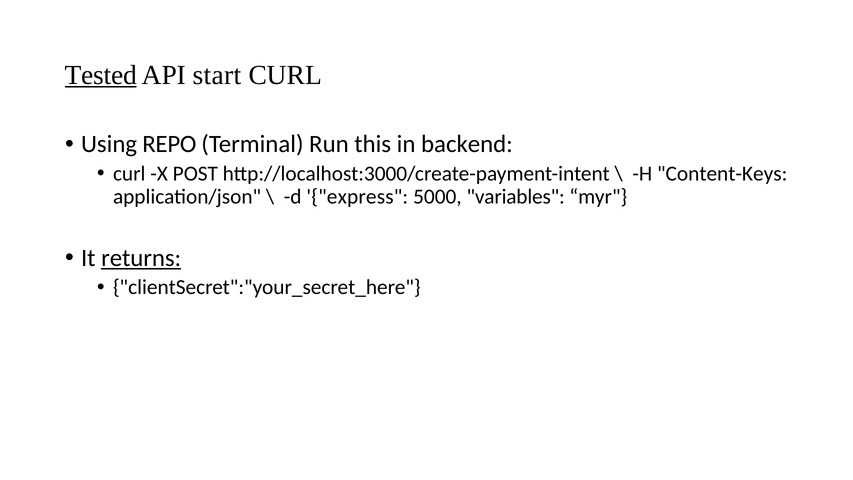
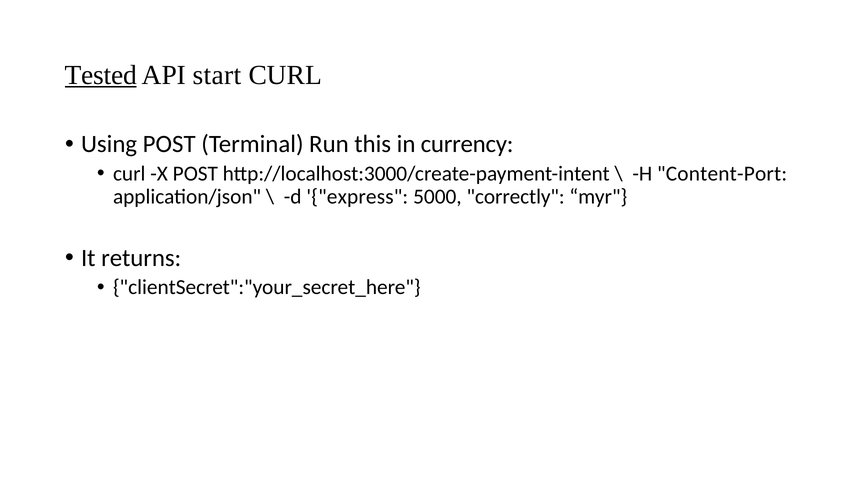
Using REPO: REPO -> POST
backend: backend -> currency
Content-Keys: Content-Keys -> Content-Port
variables: variables -> correctly
returns underline: present -> none
